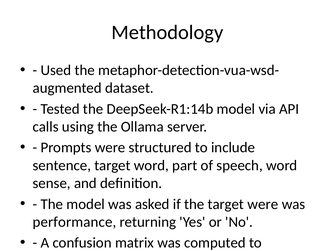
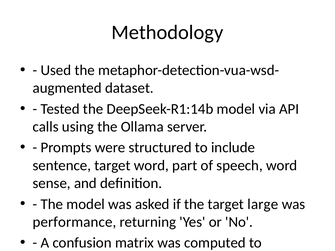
target were: were -> large
